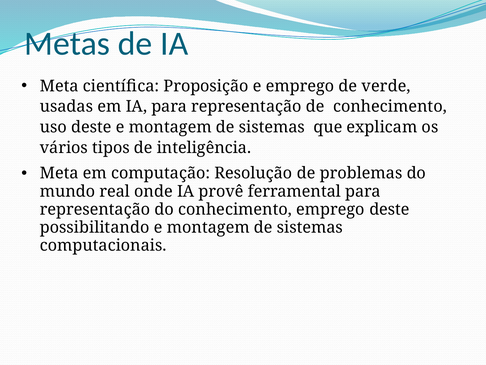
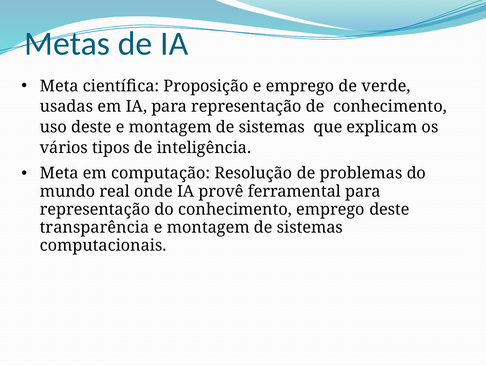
possibilitando: possibilitando -> transparência
